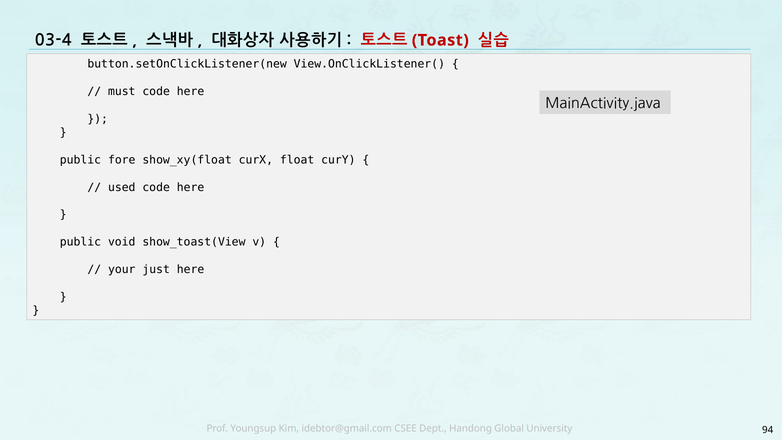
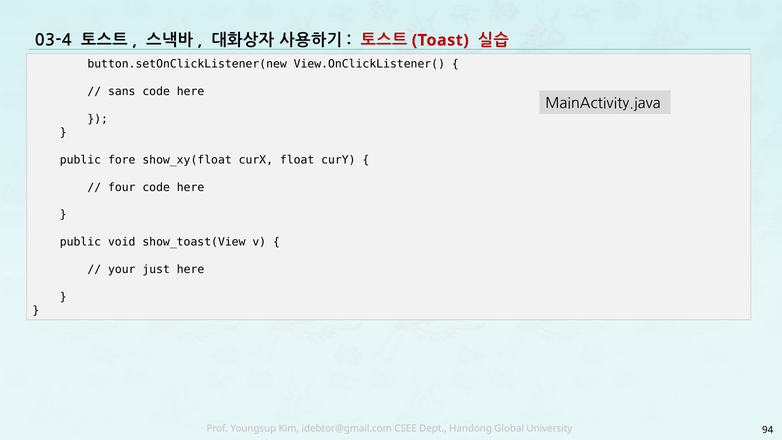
must: must -> sans
used: used -> four
